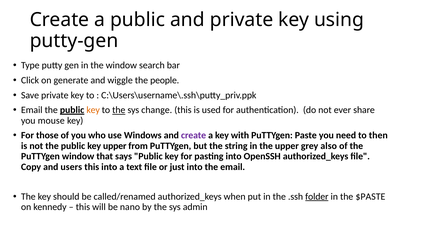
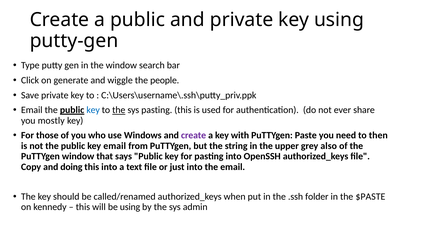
key at (93, 110) colour: orange -> blue
sys change: change -> pasting
mouse: mouse -> mostly
key upper: upper -> email
users: users -> doing
folder underline: present -> none
be nano: nano -> using
